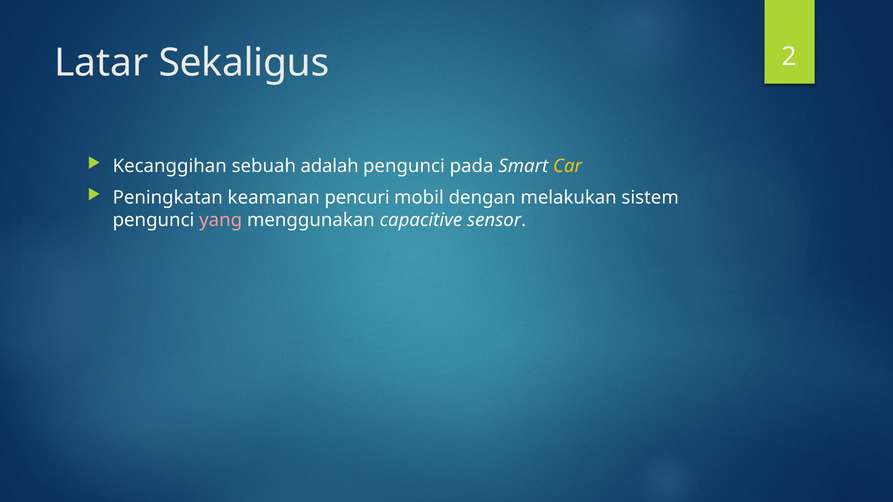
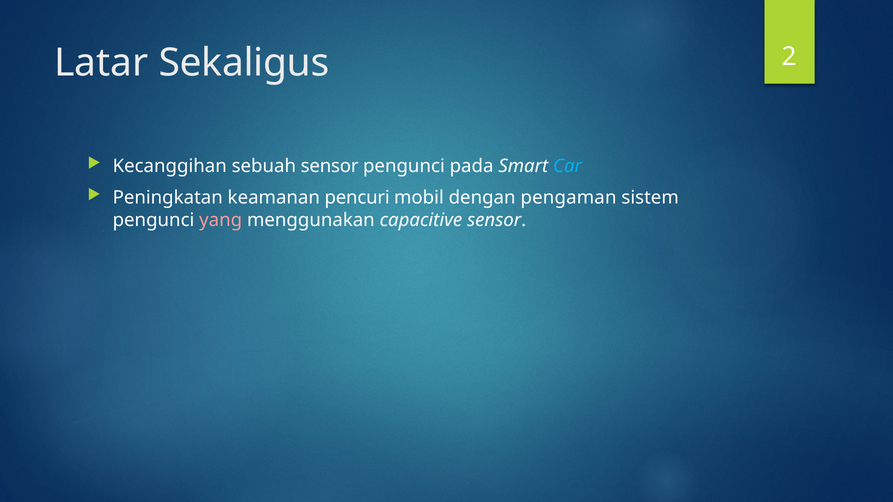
sebuah adalah: adalah -> sensor
Car colour: yellow -> light blue
melakukan: melakukan -> pengaman
